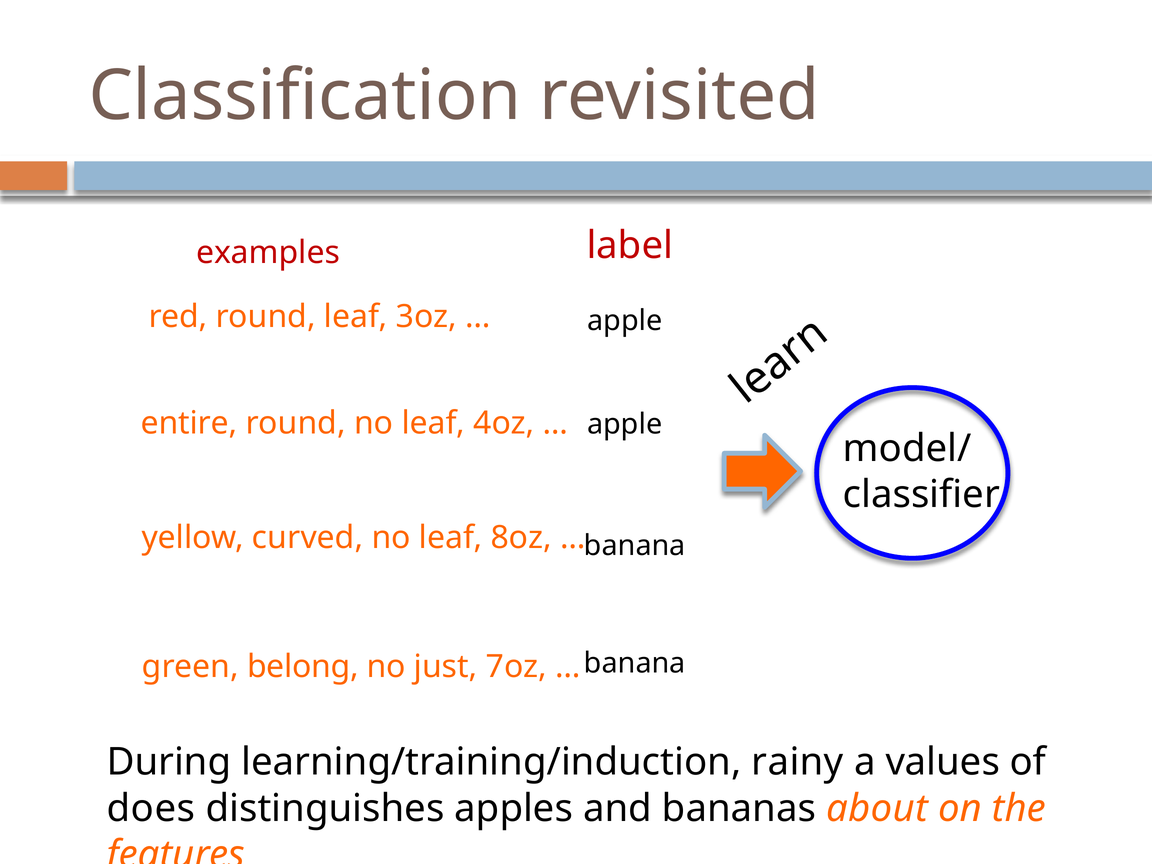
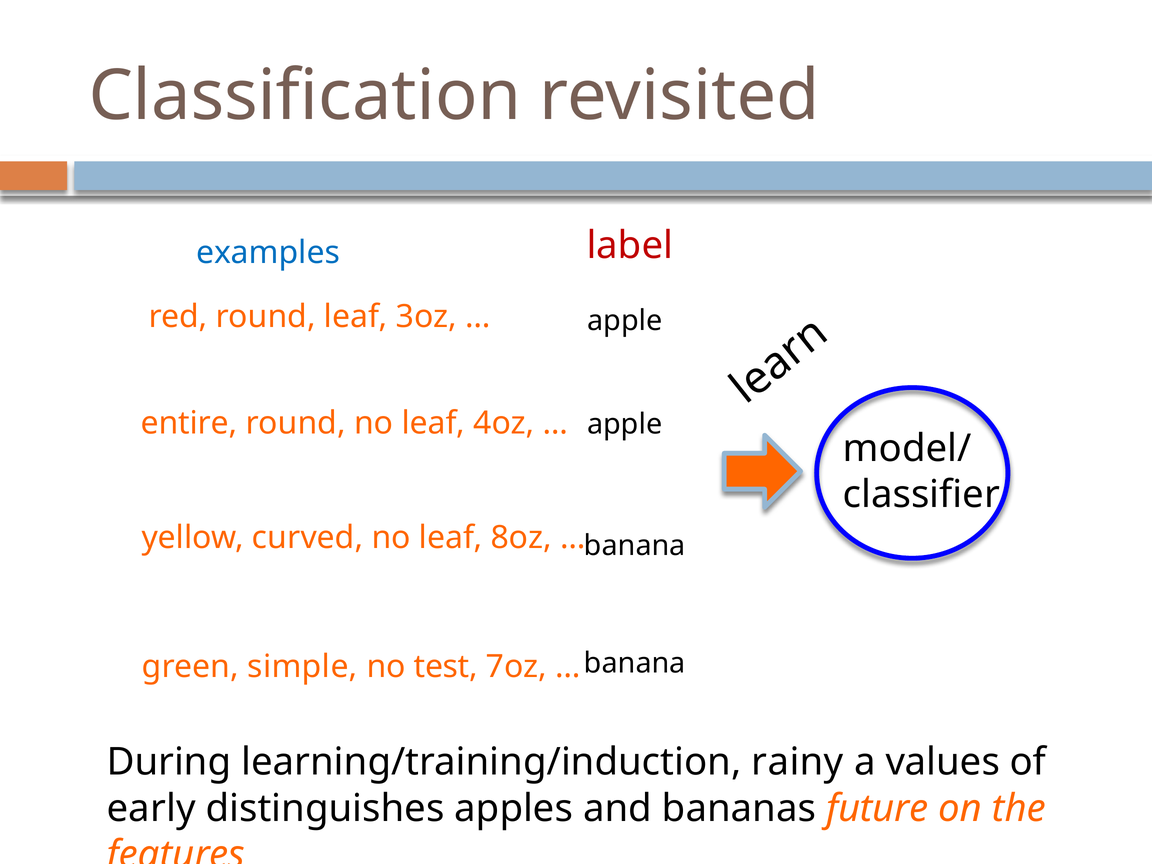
examples colour: red -> blue
belong: belong -> simple
just: just -> test
does: does -> early
about: about -> future
